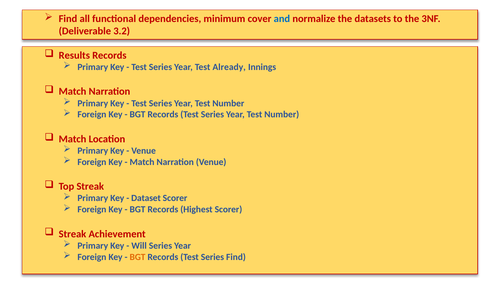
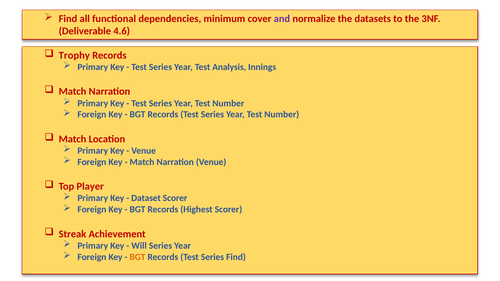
and colour: blue -> purple
3.2: 3.2 -> 4.6
Results: Results -> Trophy
Already: Already -> Analysis
Top Streak: Streak -> Player
